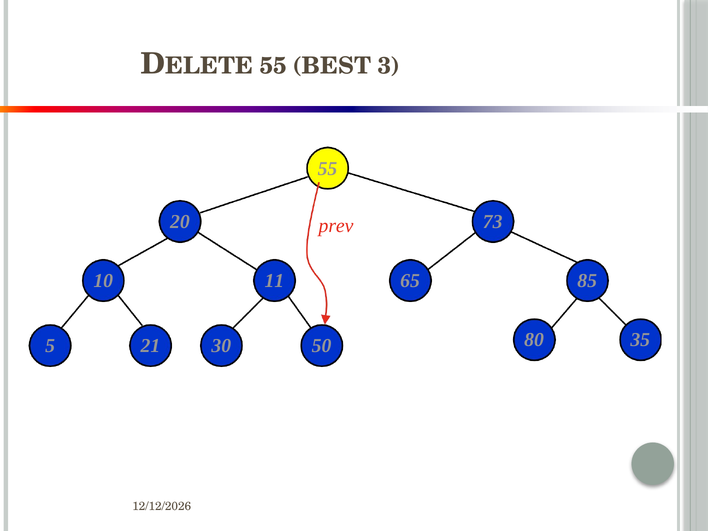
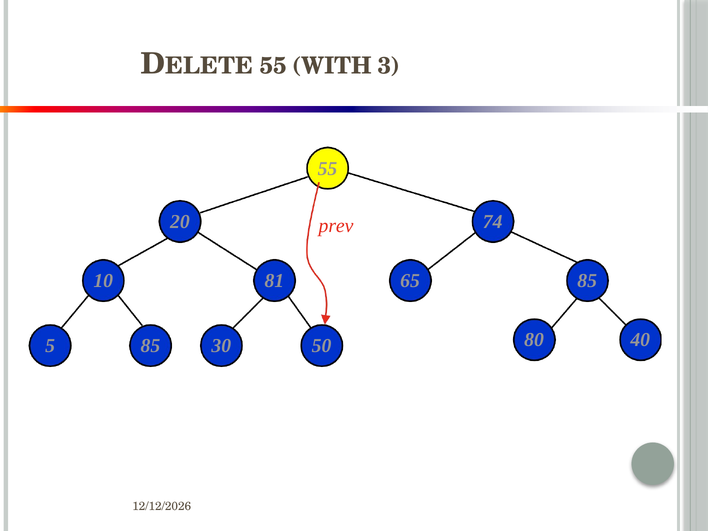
BEST: BEST -> WITH
73: 73 -> 74
11: 11 -> 81
5 21: 21 -> 85
35: 35 -> 40
